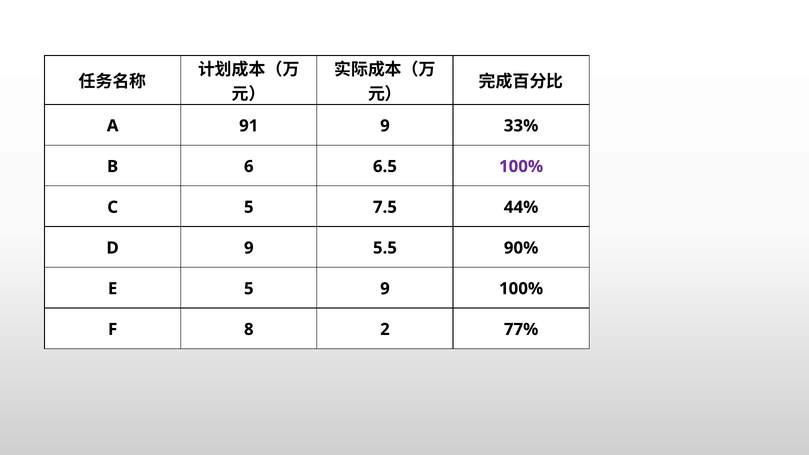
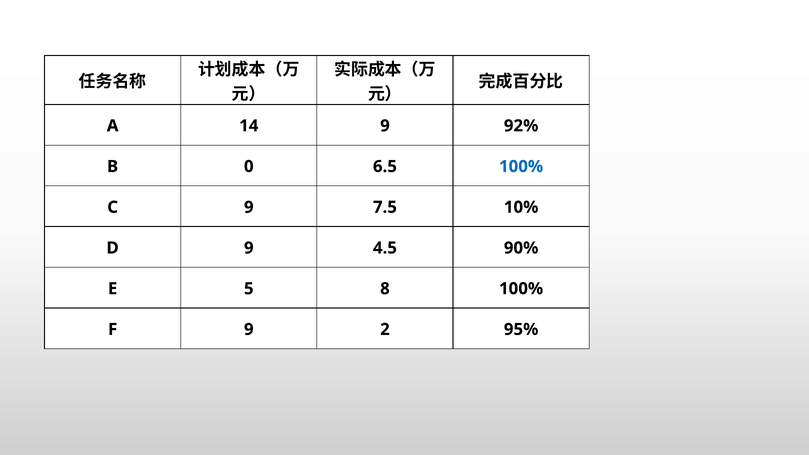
91: 91 -> 14
33%: 33% -> 92%
6: 6 -> 0
100% at (521, 167) colour: purple -> blue
C 5: 5 -> 9
44%: 44% -> 10%
5.5: 5.5 -> 4.5
5 9: 9 -> 8
F 8: 8 -> 9
77%: 77% -> 95%
